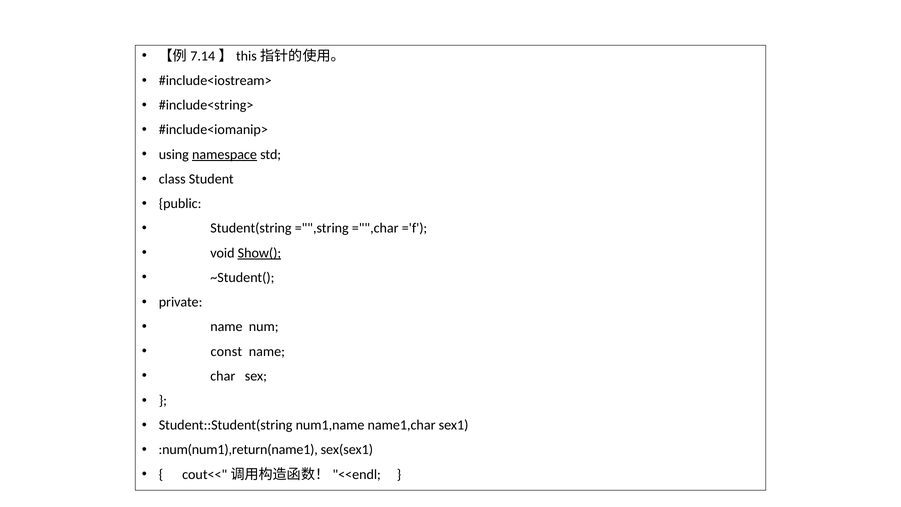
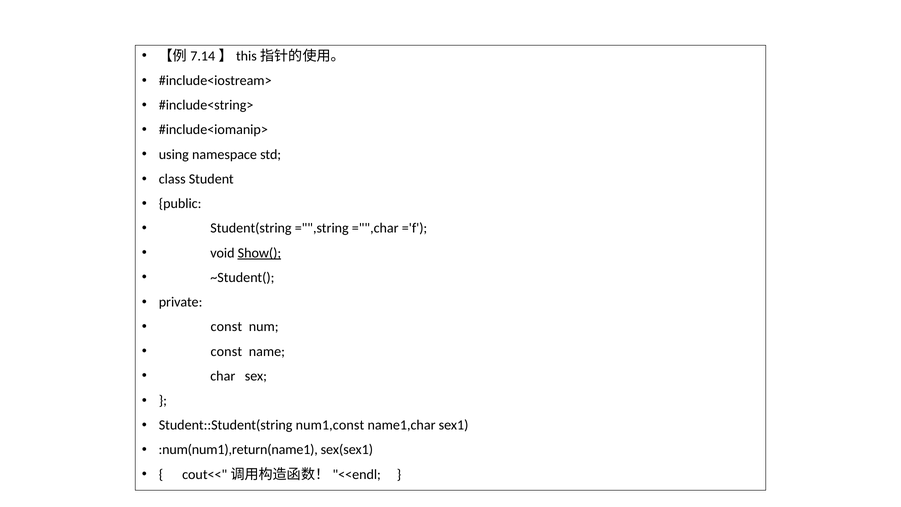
namespace underline: present -> none
name at (226, 327): name -> const
num1,name: num1,name -> num1,const
